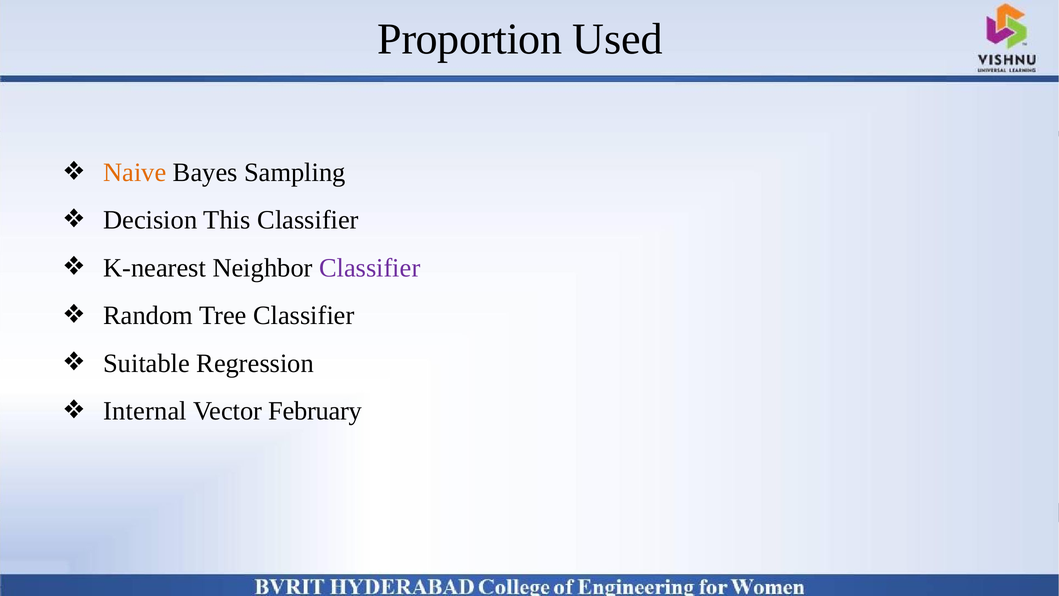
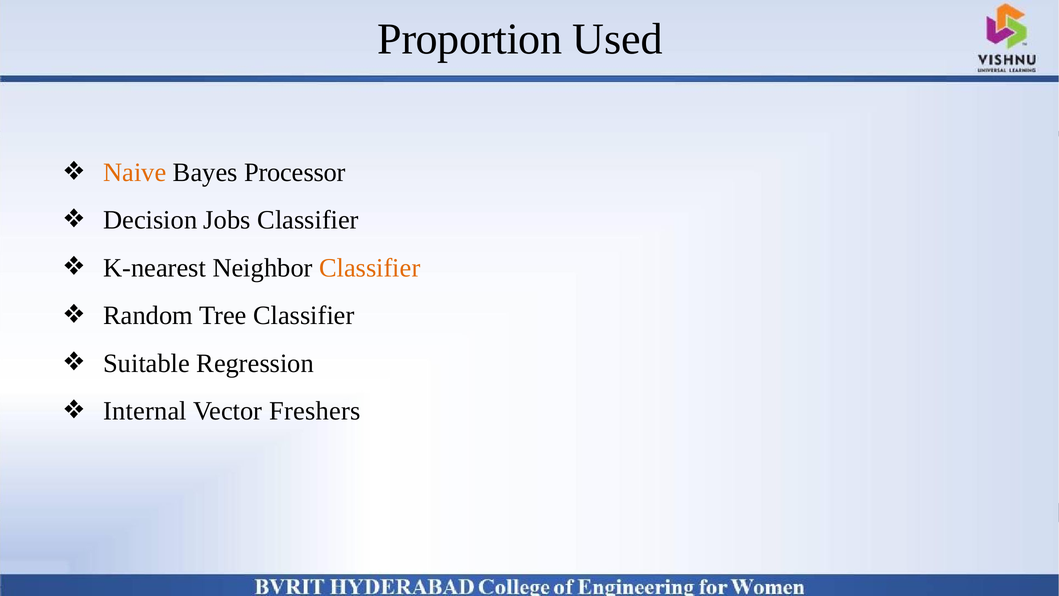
Sampling: Sampling -> Processor
This at (227, 220): This -> Jobs
Classifier at (370, 268) colour: purple -> orange
February: February -> Freshers
